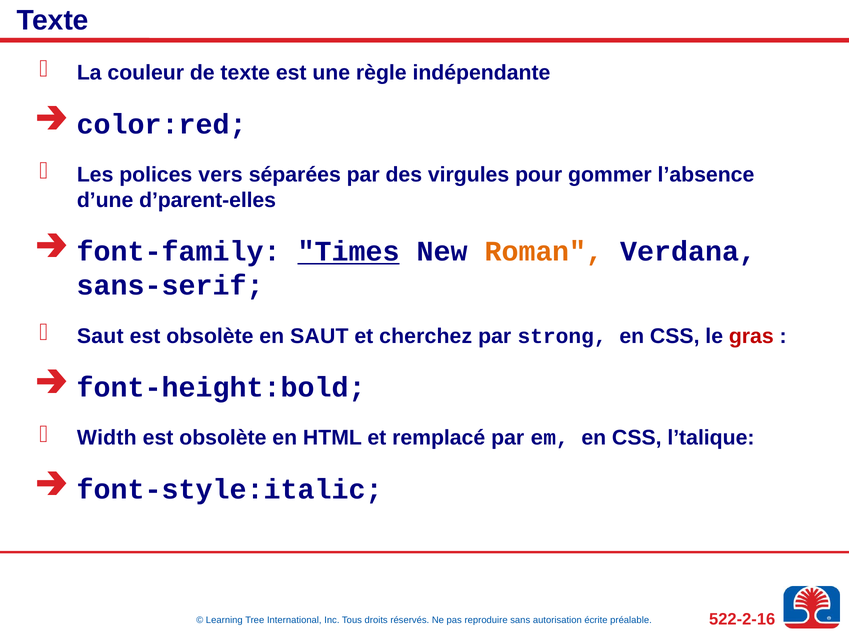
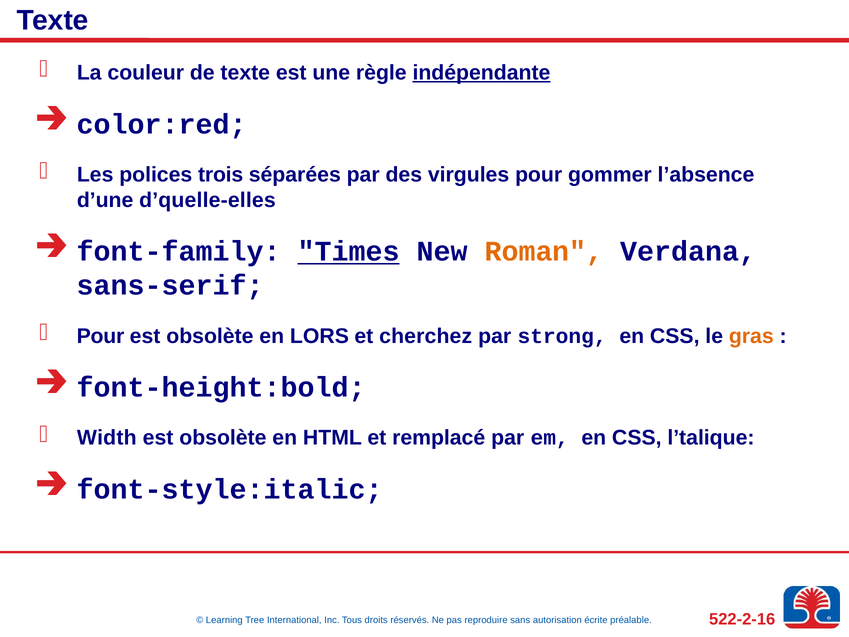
indépendante underline: none -> present
vers: vers -> trois
d’parent-elles: d’parent-elles -> d’quelle-elles
Saut at (100, 336): Saut -> Pour
en SAUT: SAUT -> LORS
gras colour: red -> orange
